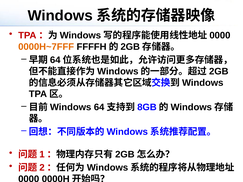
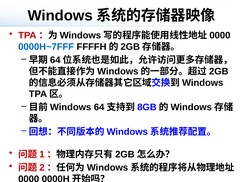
0000H~7FFF colour: orange -> blue
